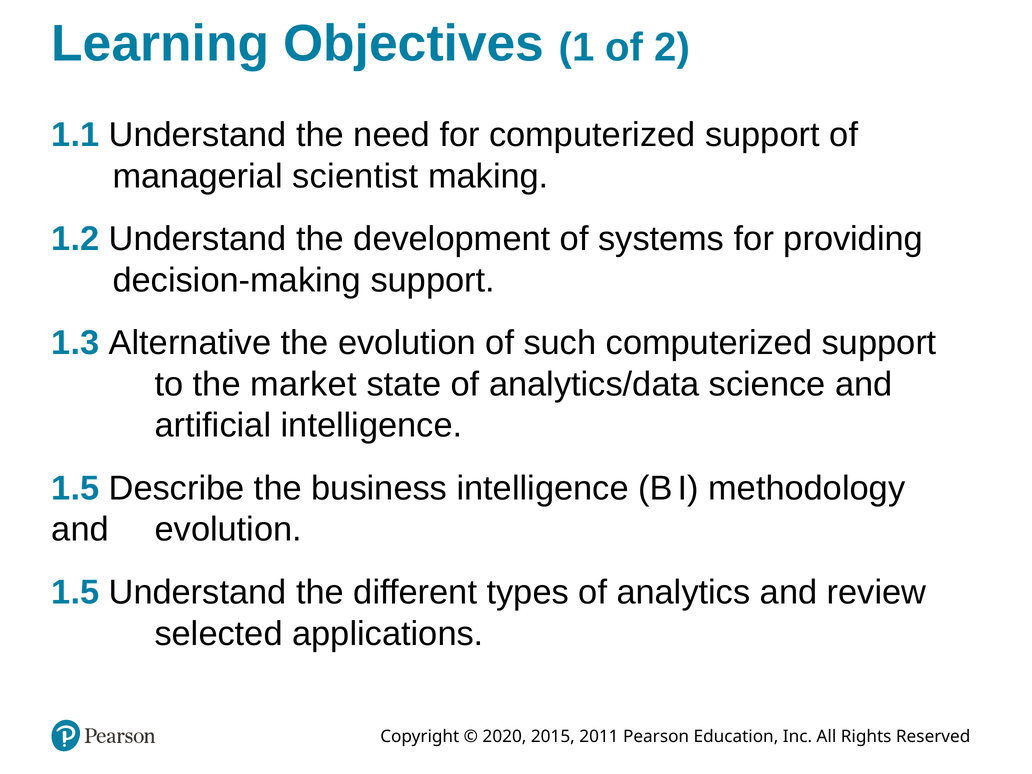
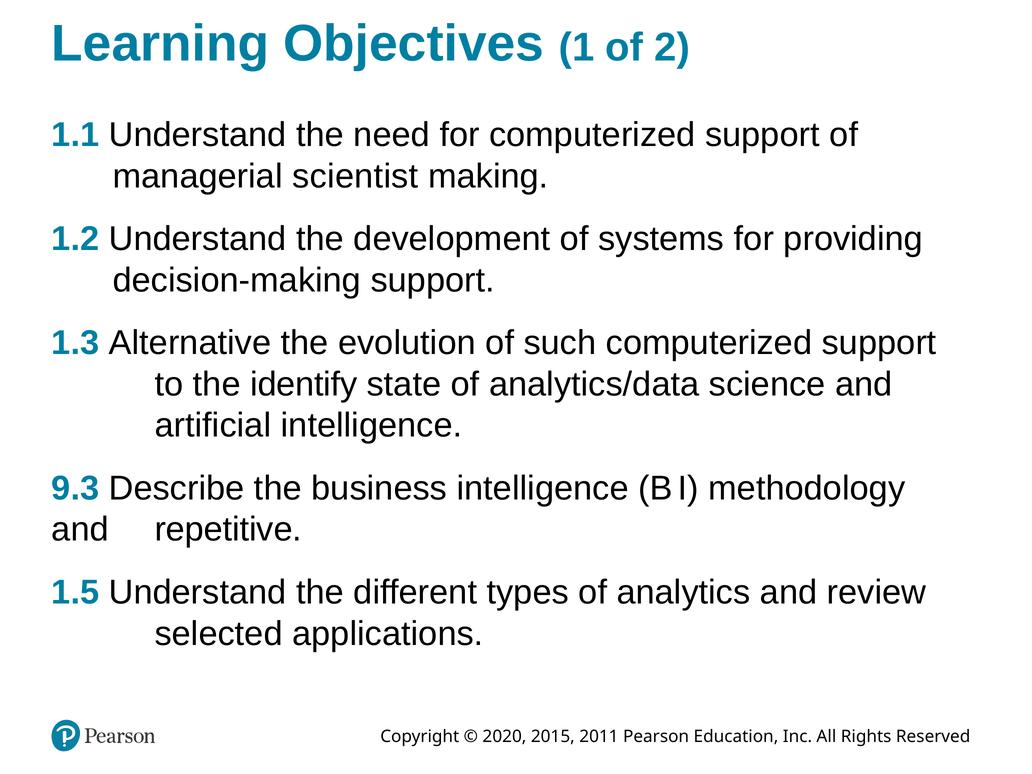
market: market -> identify
1.5 at (75, 488): 1.5 -> 9.3
and evolution: evolution -> repetitive
